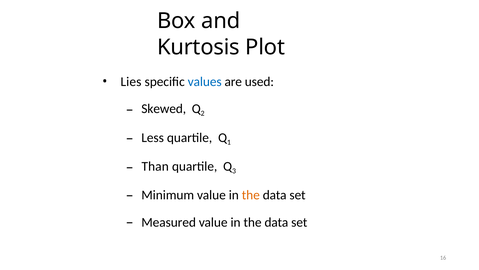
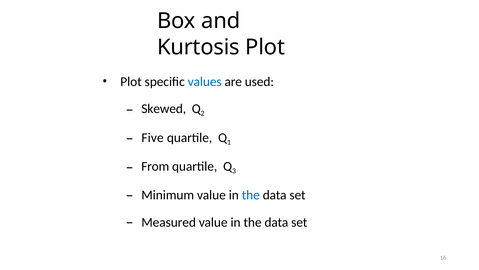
Lies at (131, 81): Lies -> Plot
Less: Less -> Five
Than: Than -> From
the at (251, 195) colour: orange -> blue
